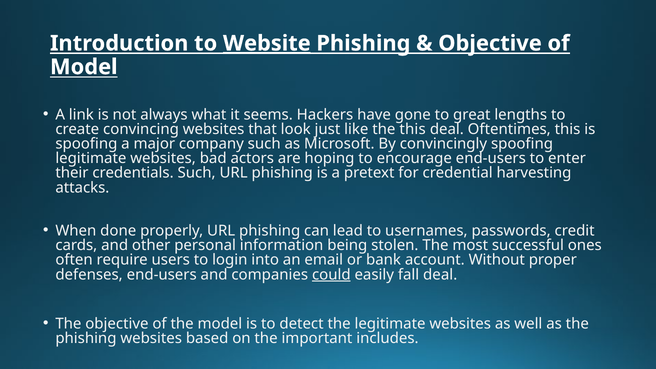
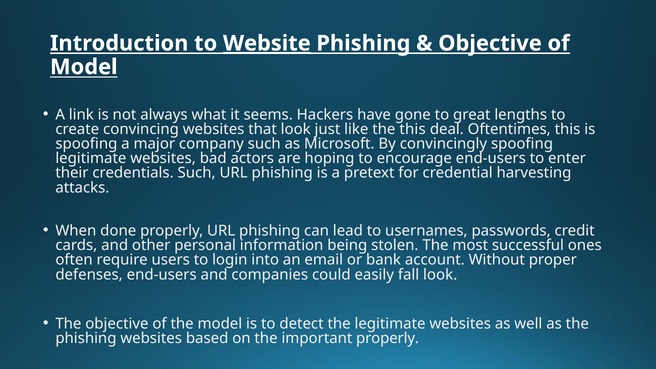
could underline: present -> none
fall deal: deal -> look
important includes: includes -> properly
